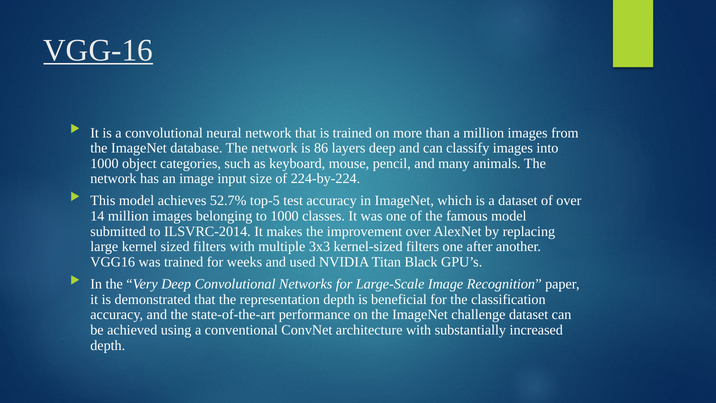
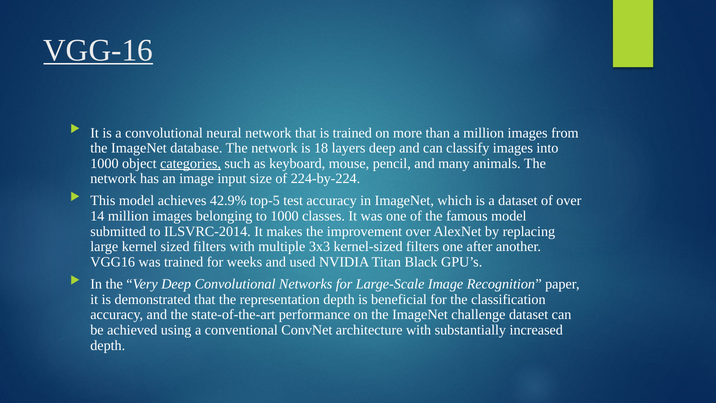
86: 86 -> 18
categories underline: none -> present
52.7%: 52.7% -> 42.9%
